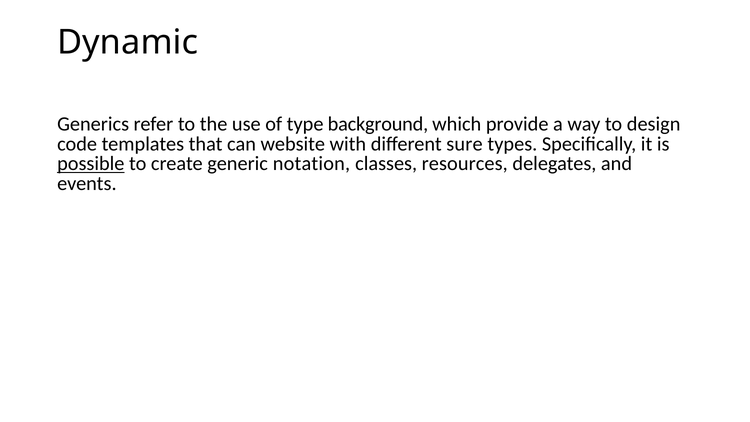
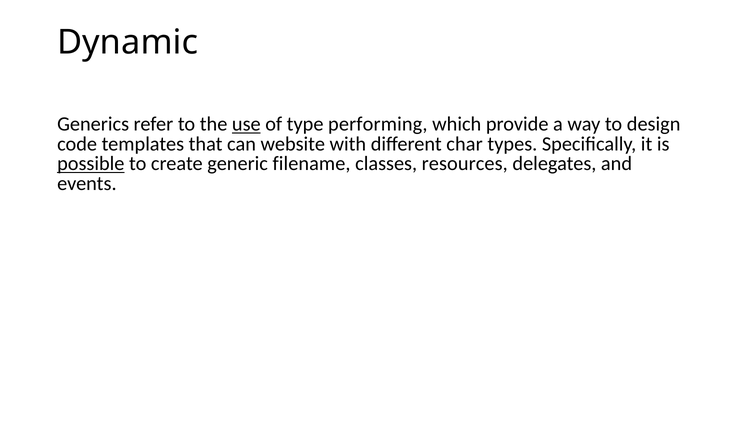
use underline: none -> present
background: background -> performing
sure: sure -> char
notation: notation -> filename
